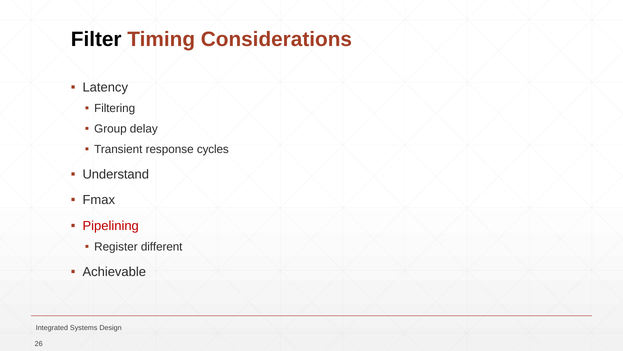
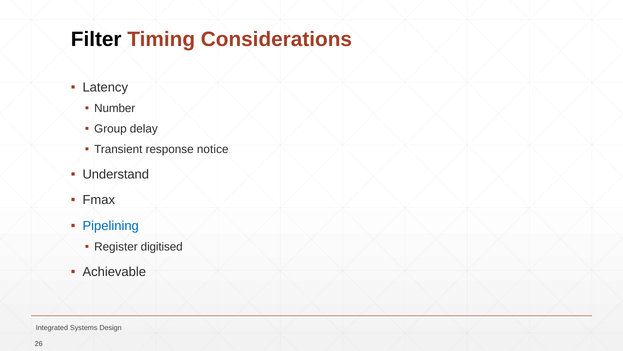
Filtering: Filtering -> Number
cycles: cycles -> notice
Pipelining colour: red -> blue
different: different -> digitised
